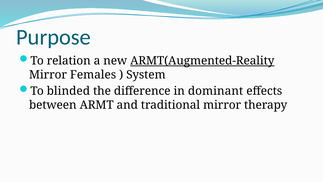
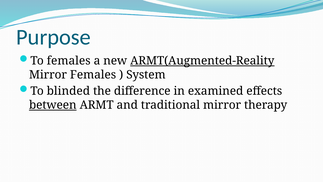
To relation: relation -> females
dominant: dominant -> examined
between underline: none -> present
